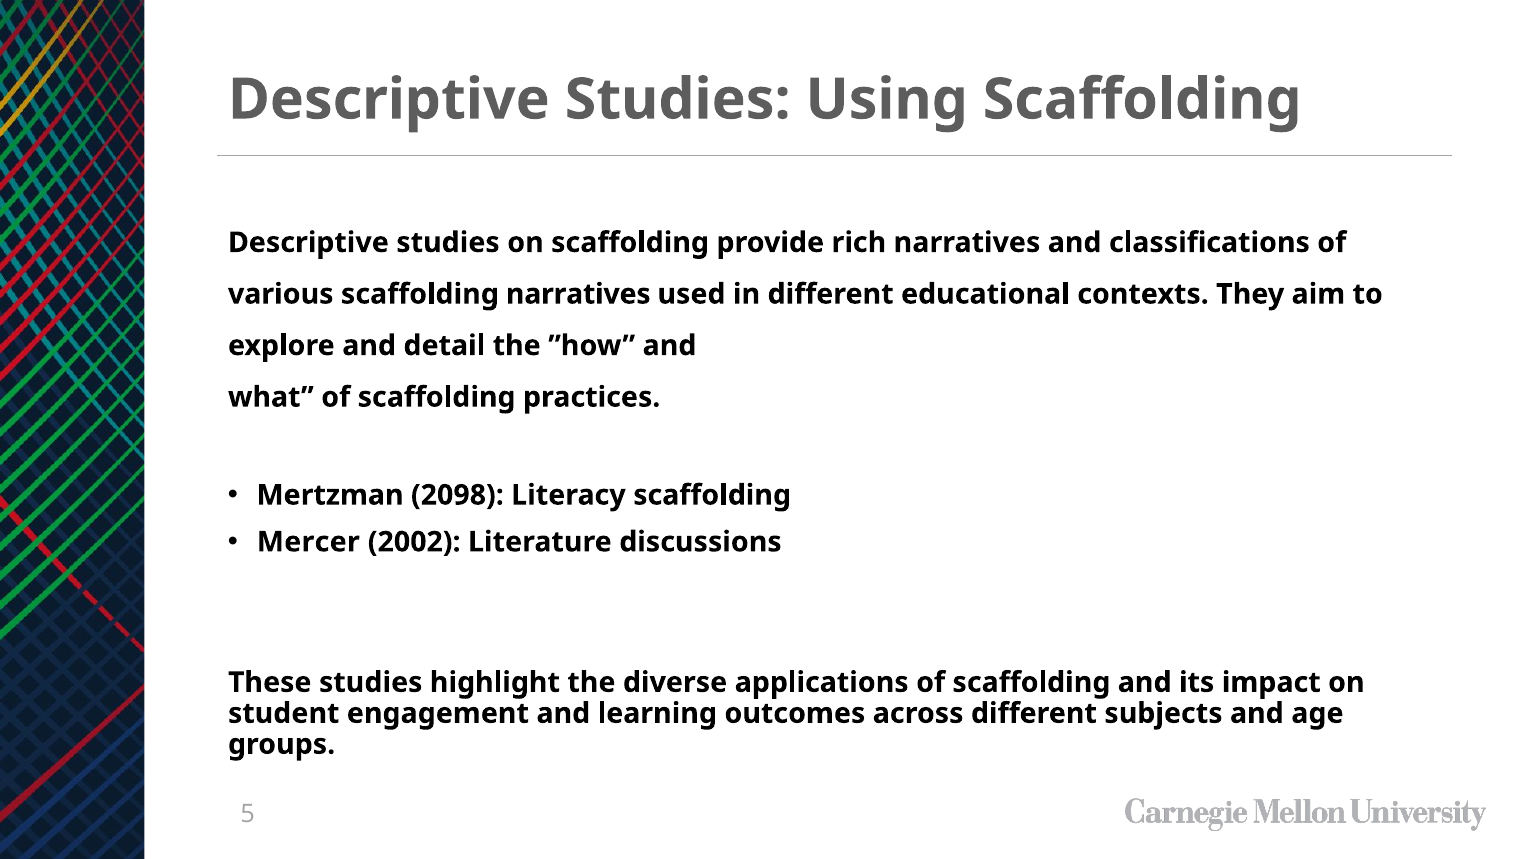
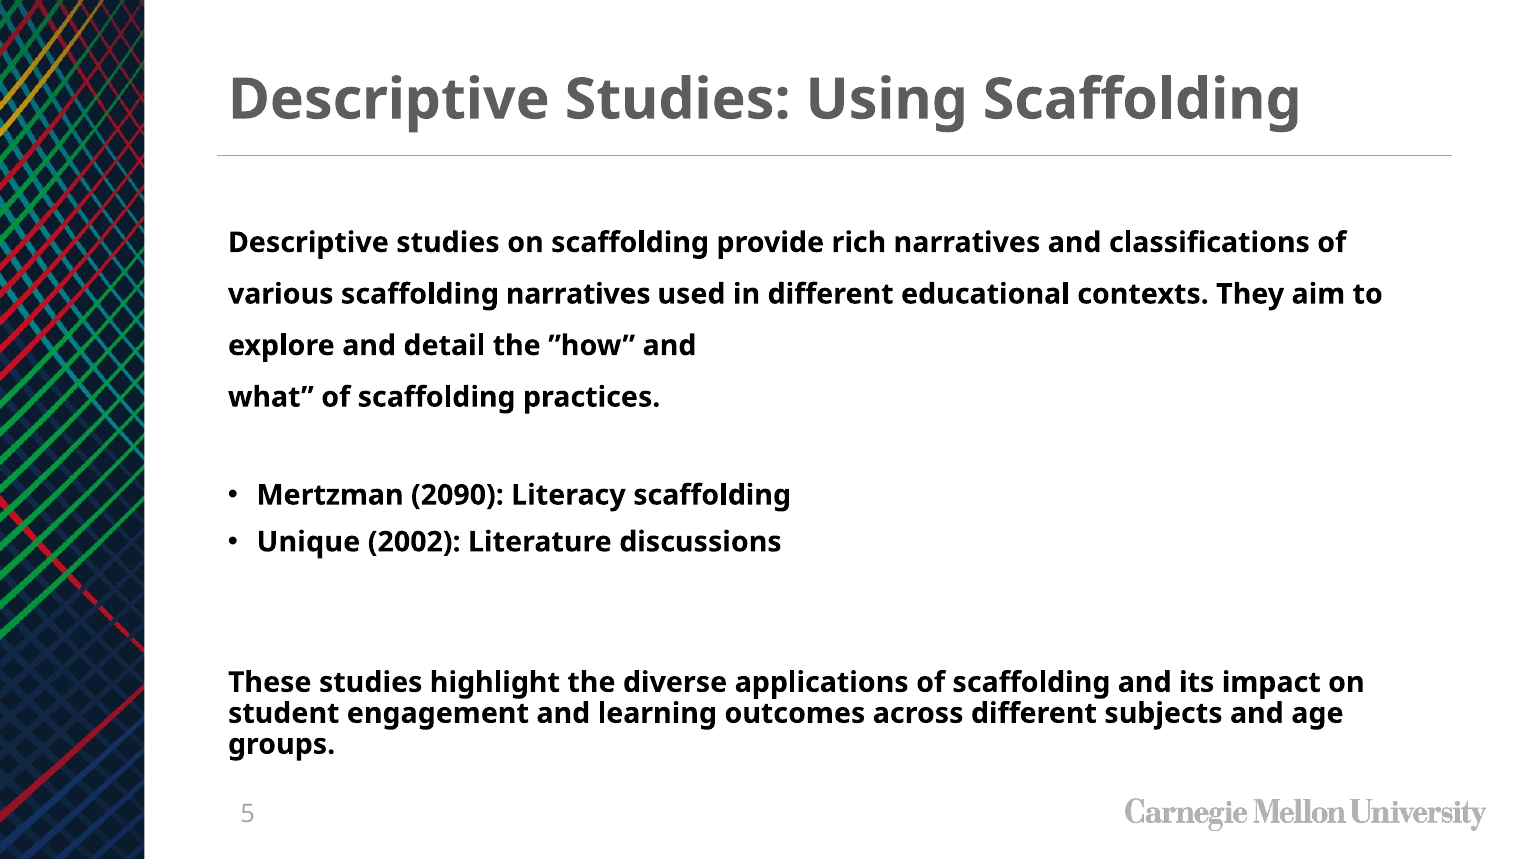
2098: 2098 -> 2090
Mercer: Mercer -> Unique
